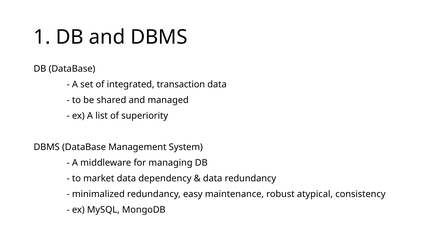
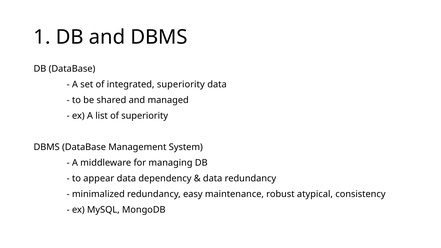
integrated transaction: transaction -> superiority
market: market -> appear
